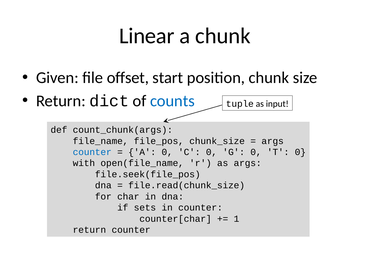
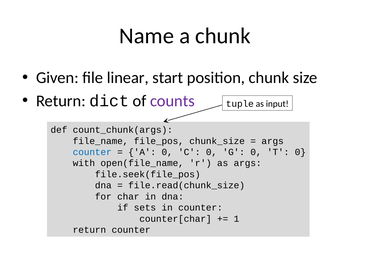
Linear: Linear -> Name
offset: offset -> linear
counts colour: blue -> purple
